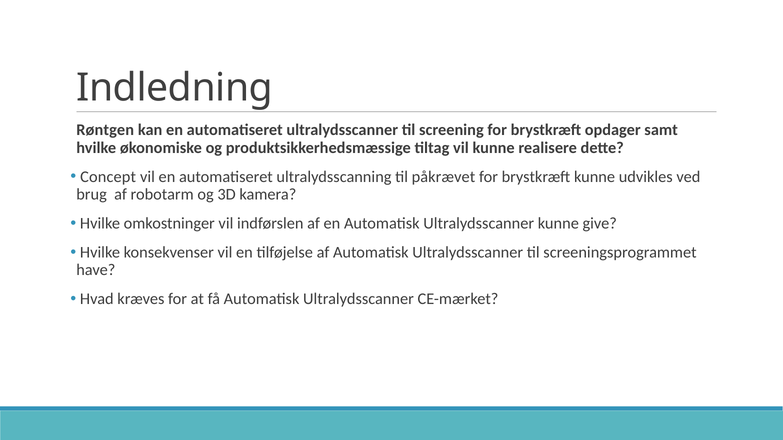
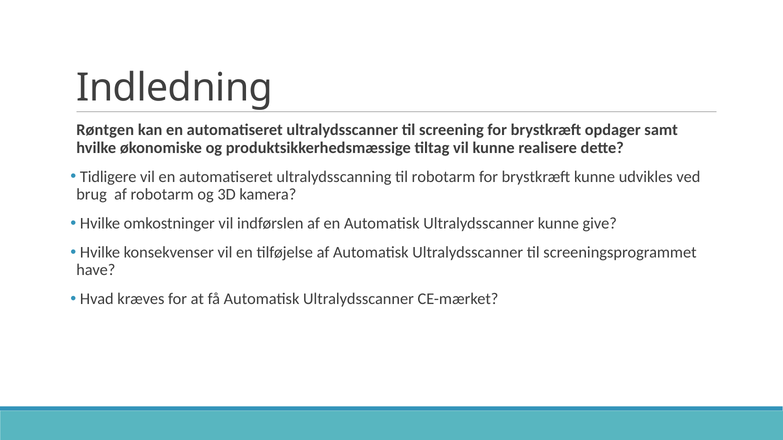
Concept: Concept -> Tidligere
til påkrævet: påkrævet -> robotarm
